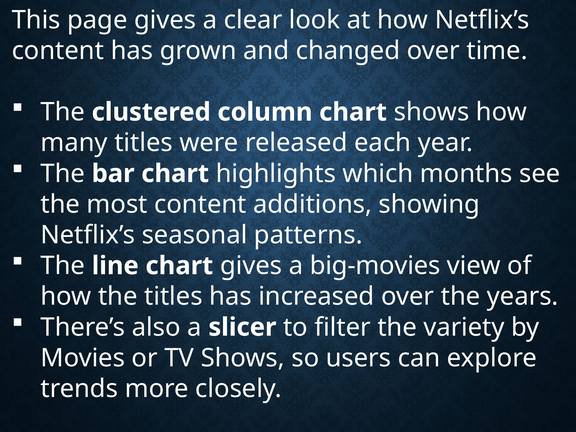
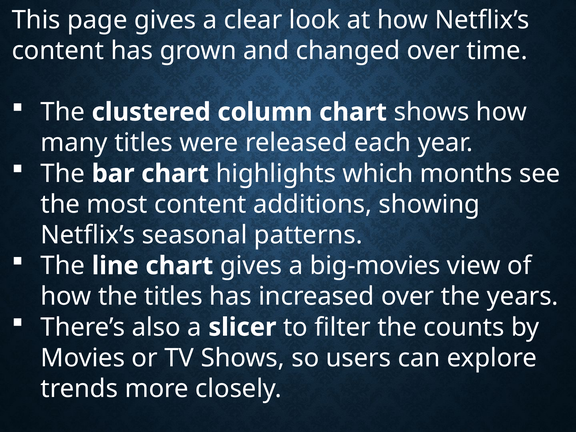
variety: variety -> counts
